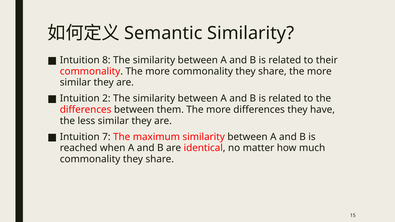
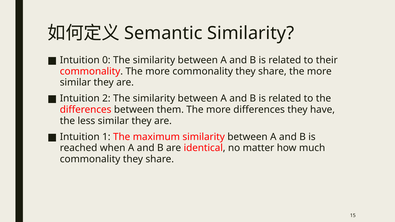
8: 8 -> 0
7: 7 -> 1
